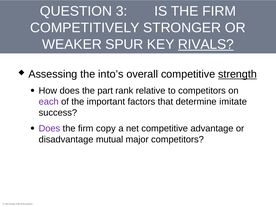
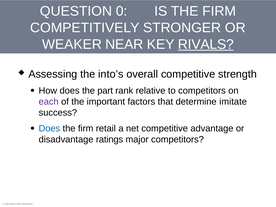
3: 3 -> 0
SPUR: SPUR -> NEAR
strength underline: present -> none
Does at (49, 128) colour: purple -> blue
copy: copy -> retail
mutual: mutual -> ratings
